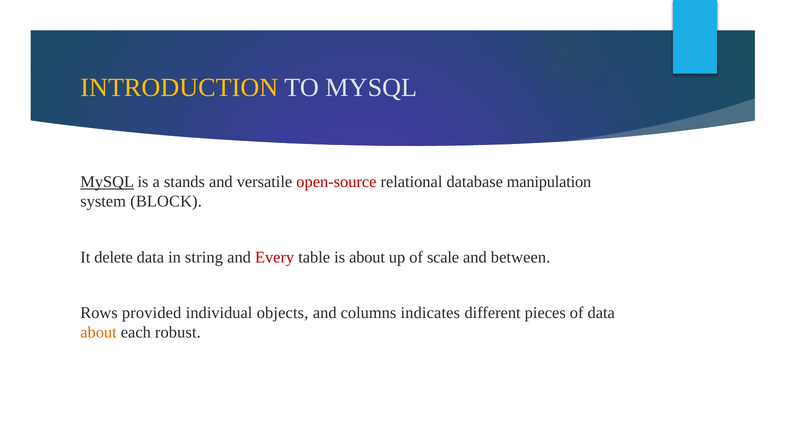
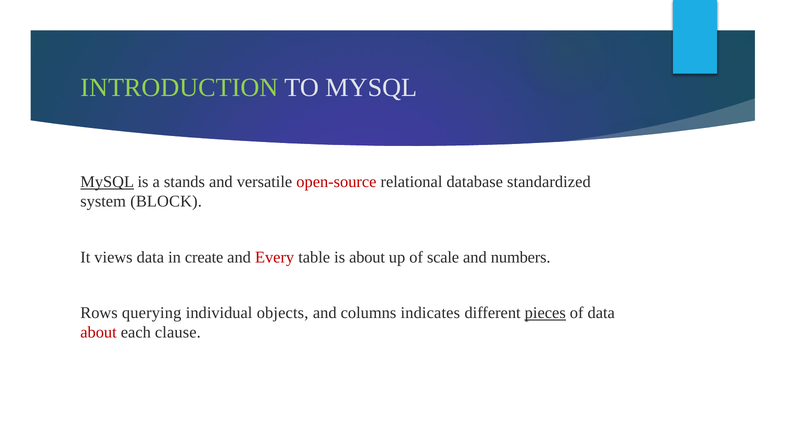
INTRODUCTION colour: yellow -> light green
manipulation: manipulation -> standardized
delete: delete -> views
string: string -> create
between: between -> numbers
provided: provided -> querying
pieces underline: none -> present
about at (99, 333) colour: orange -> red
robust: robust -> clause
